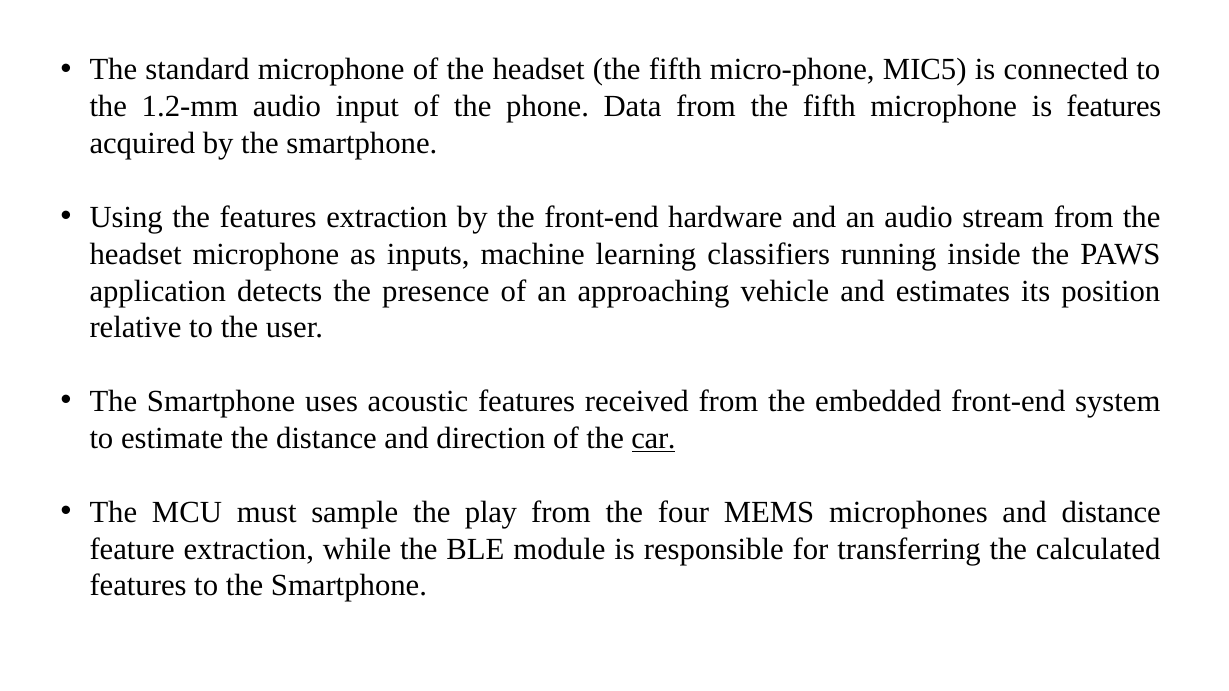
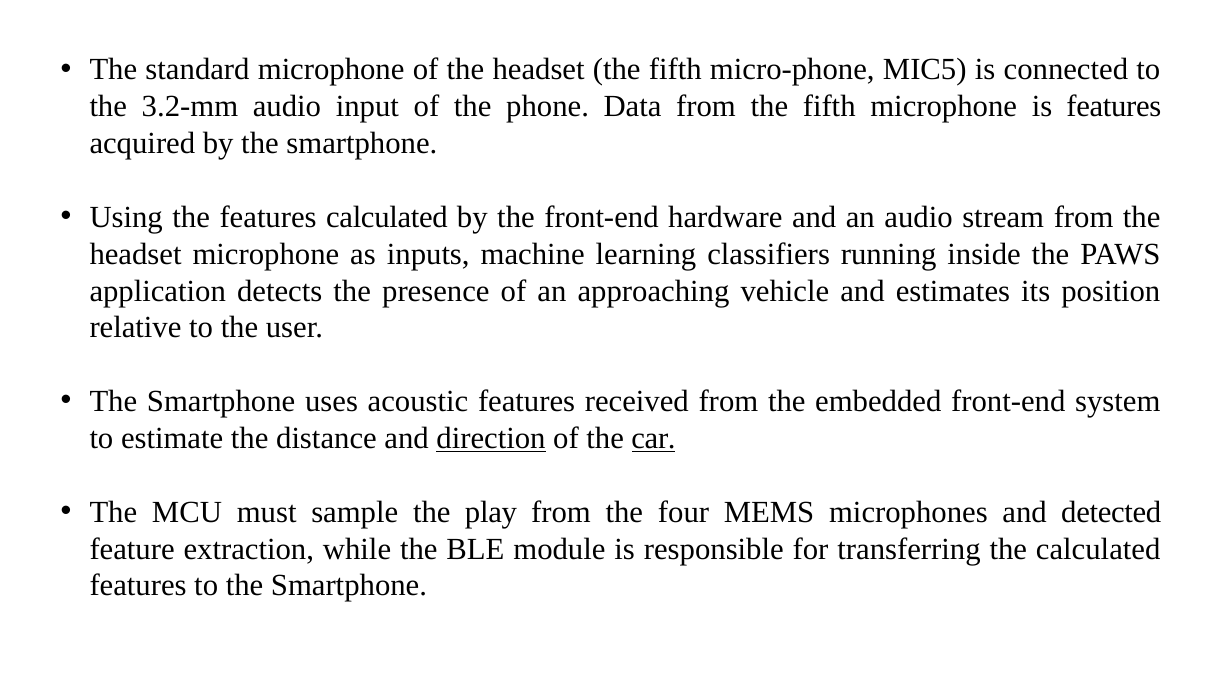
1.2-mm: 1.2-mm -> 3.2-mm
features extraction: extraction -> calculated
direction underline: none -> present
and distance: distance -> detected
